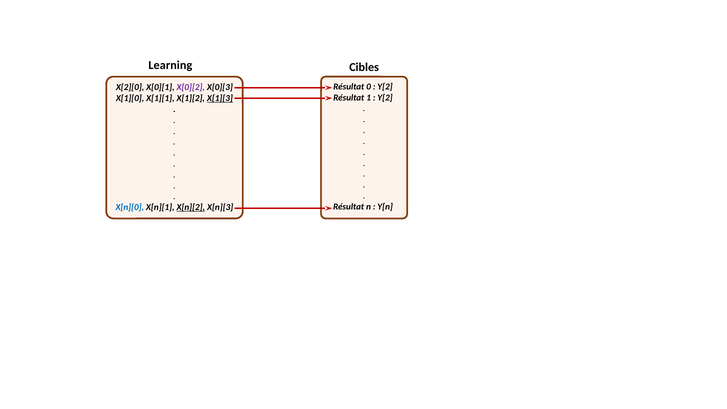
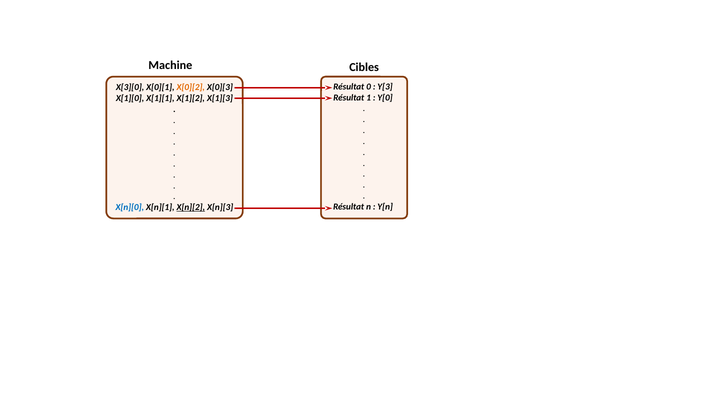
Learning: Learning -> Machine
Y[2 at (385, 87): Y[2 -> Y[3
X[2][0: X[2][0 -> X[3][0
X[0][2 colour: purple -> orange
Y[2 at (385, 98): Y[2 -> Y[0
X[1][3 underline: present -> none
